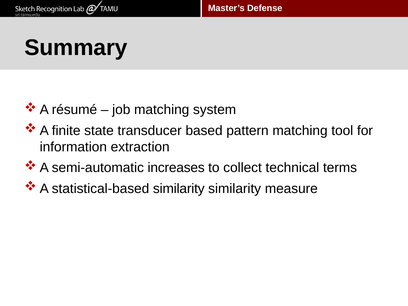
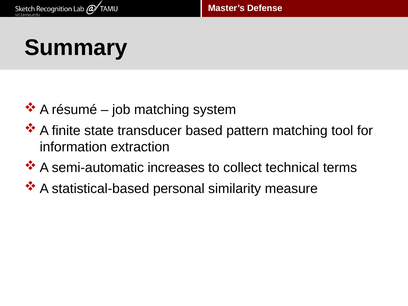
statistical-based similarity: similarity -> personal
